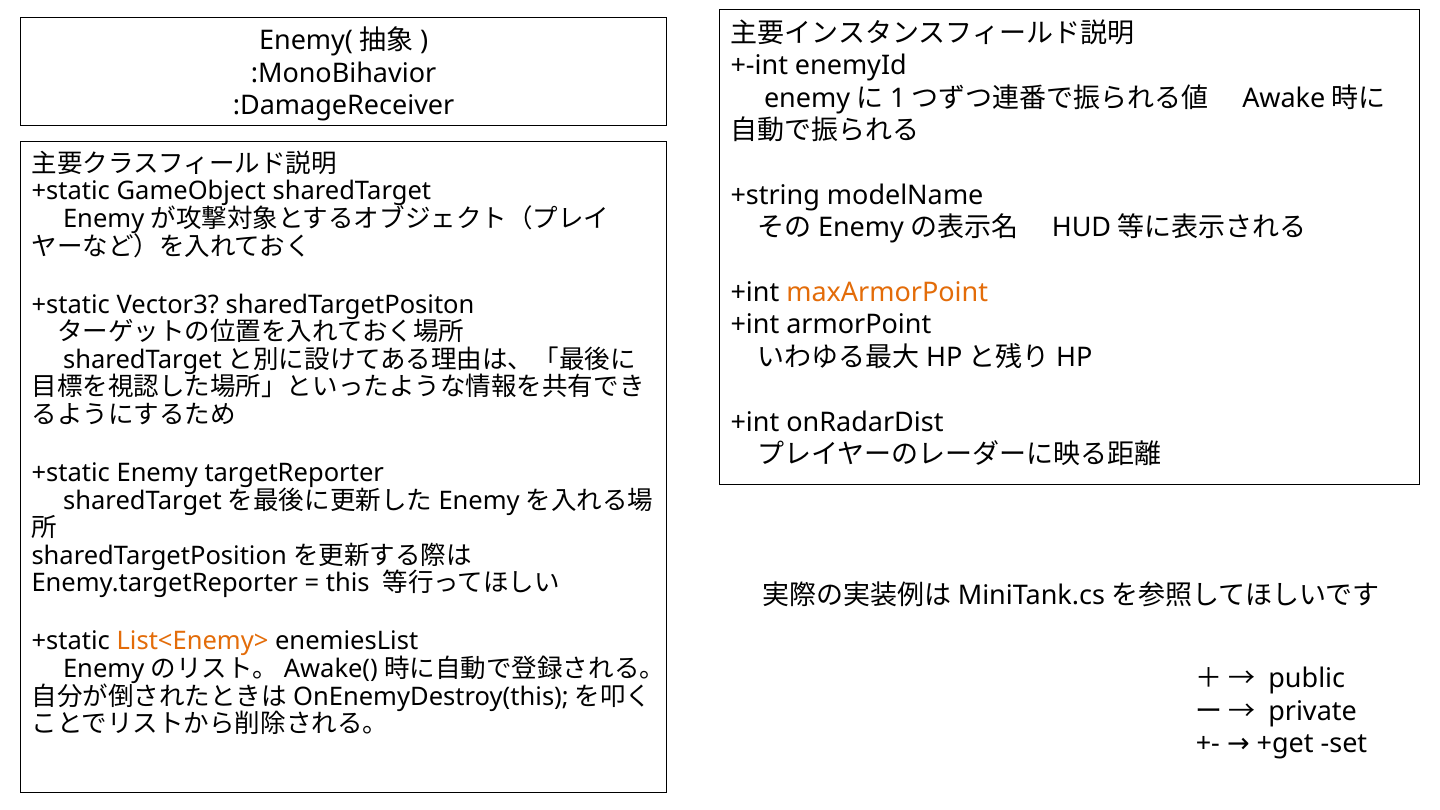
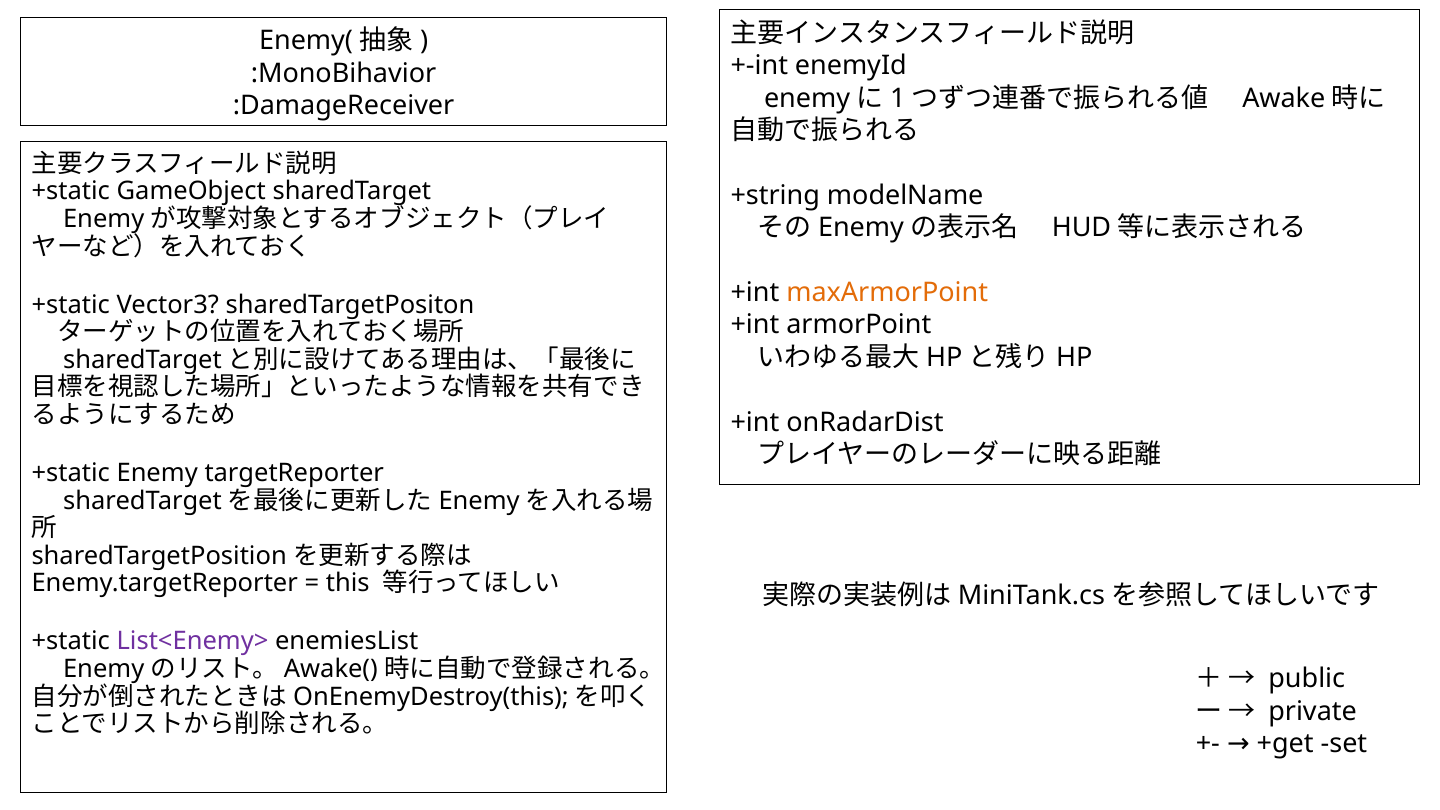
List<Enemy> colour: orange -> purple
